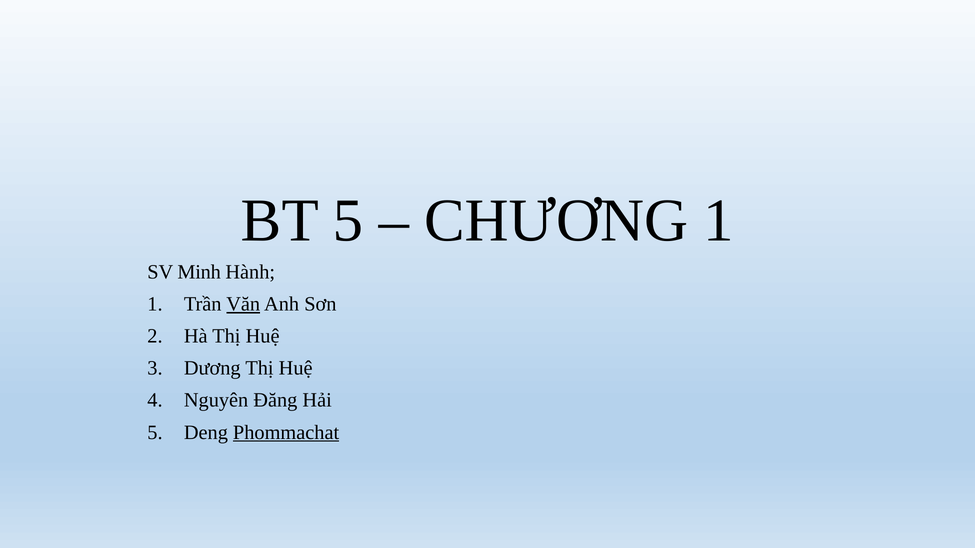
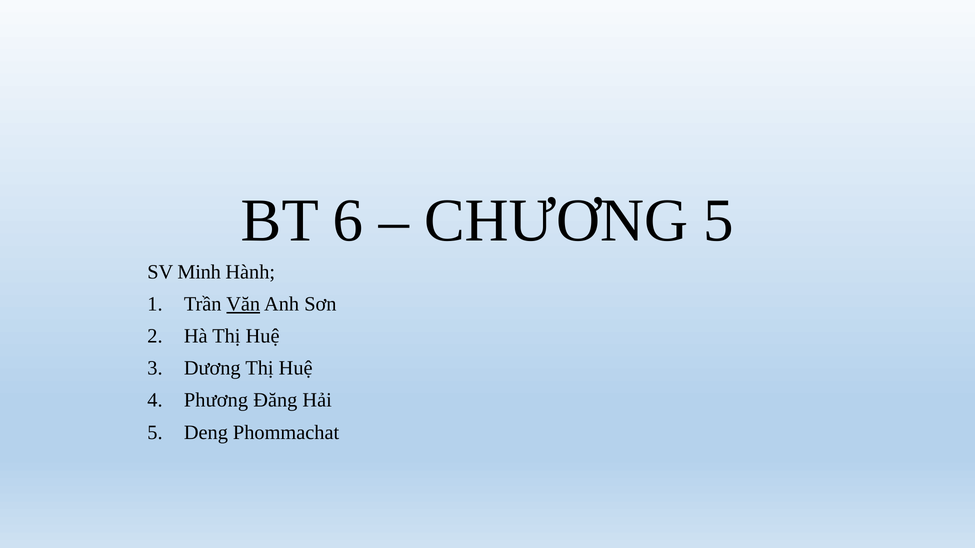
BT 5: 5 -> 6
CHƯƠNG 1: 1 -> 5
Nguyên: Nguyên -> Phương
Phommachat underline: present -> none
